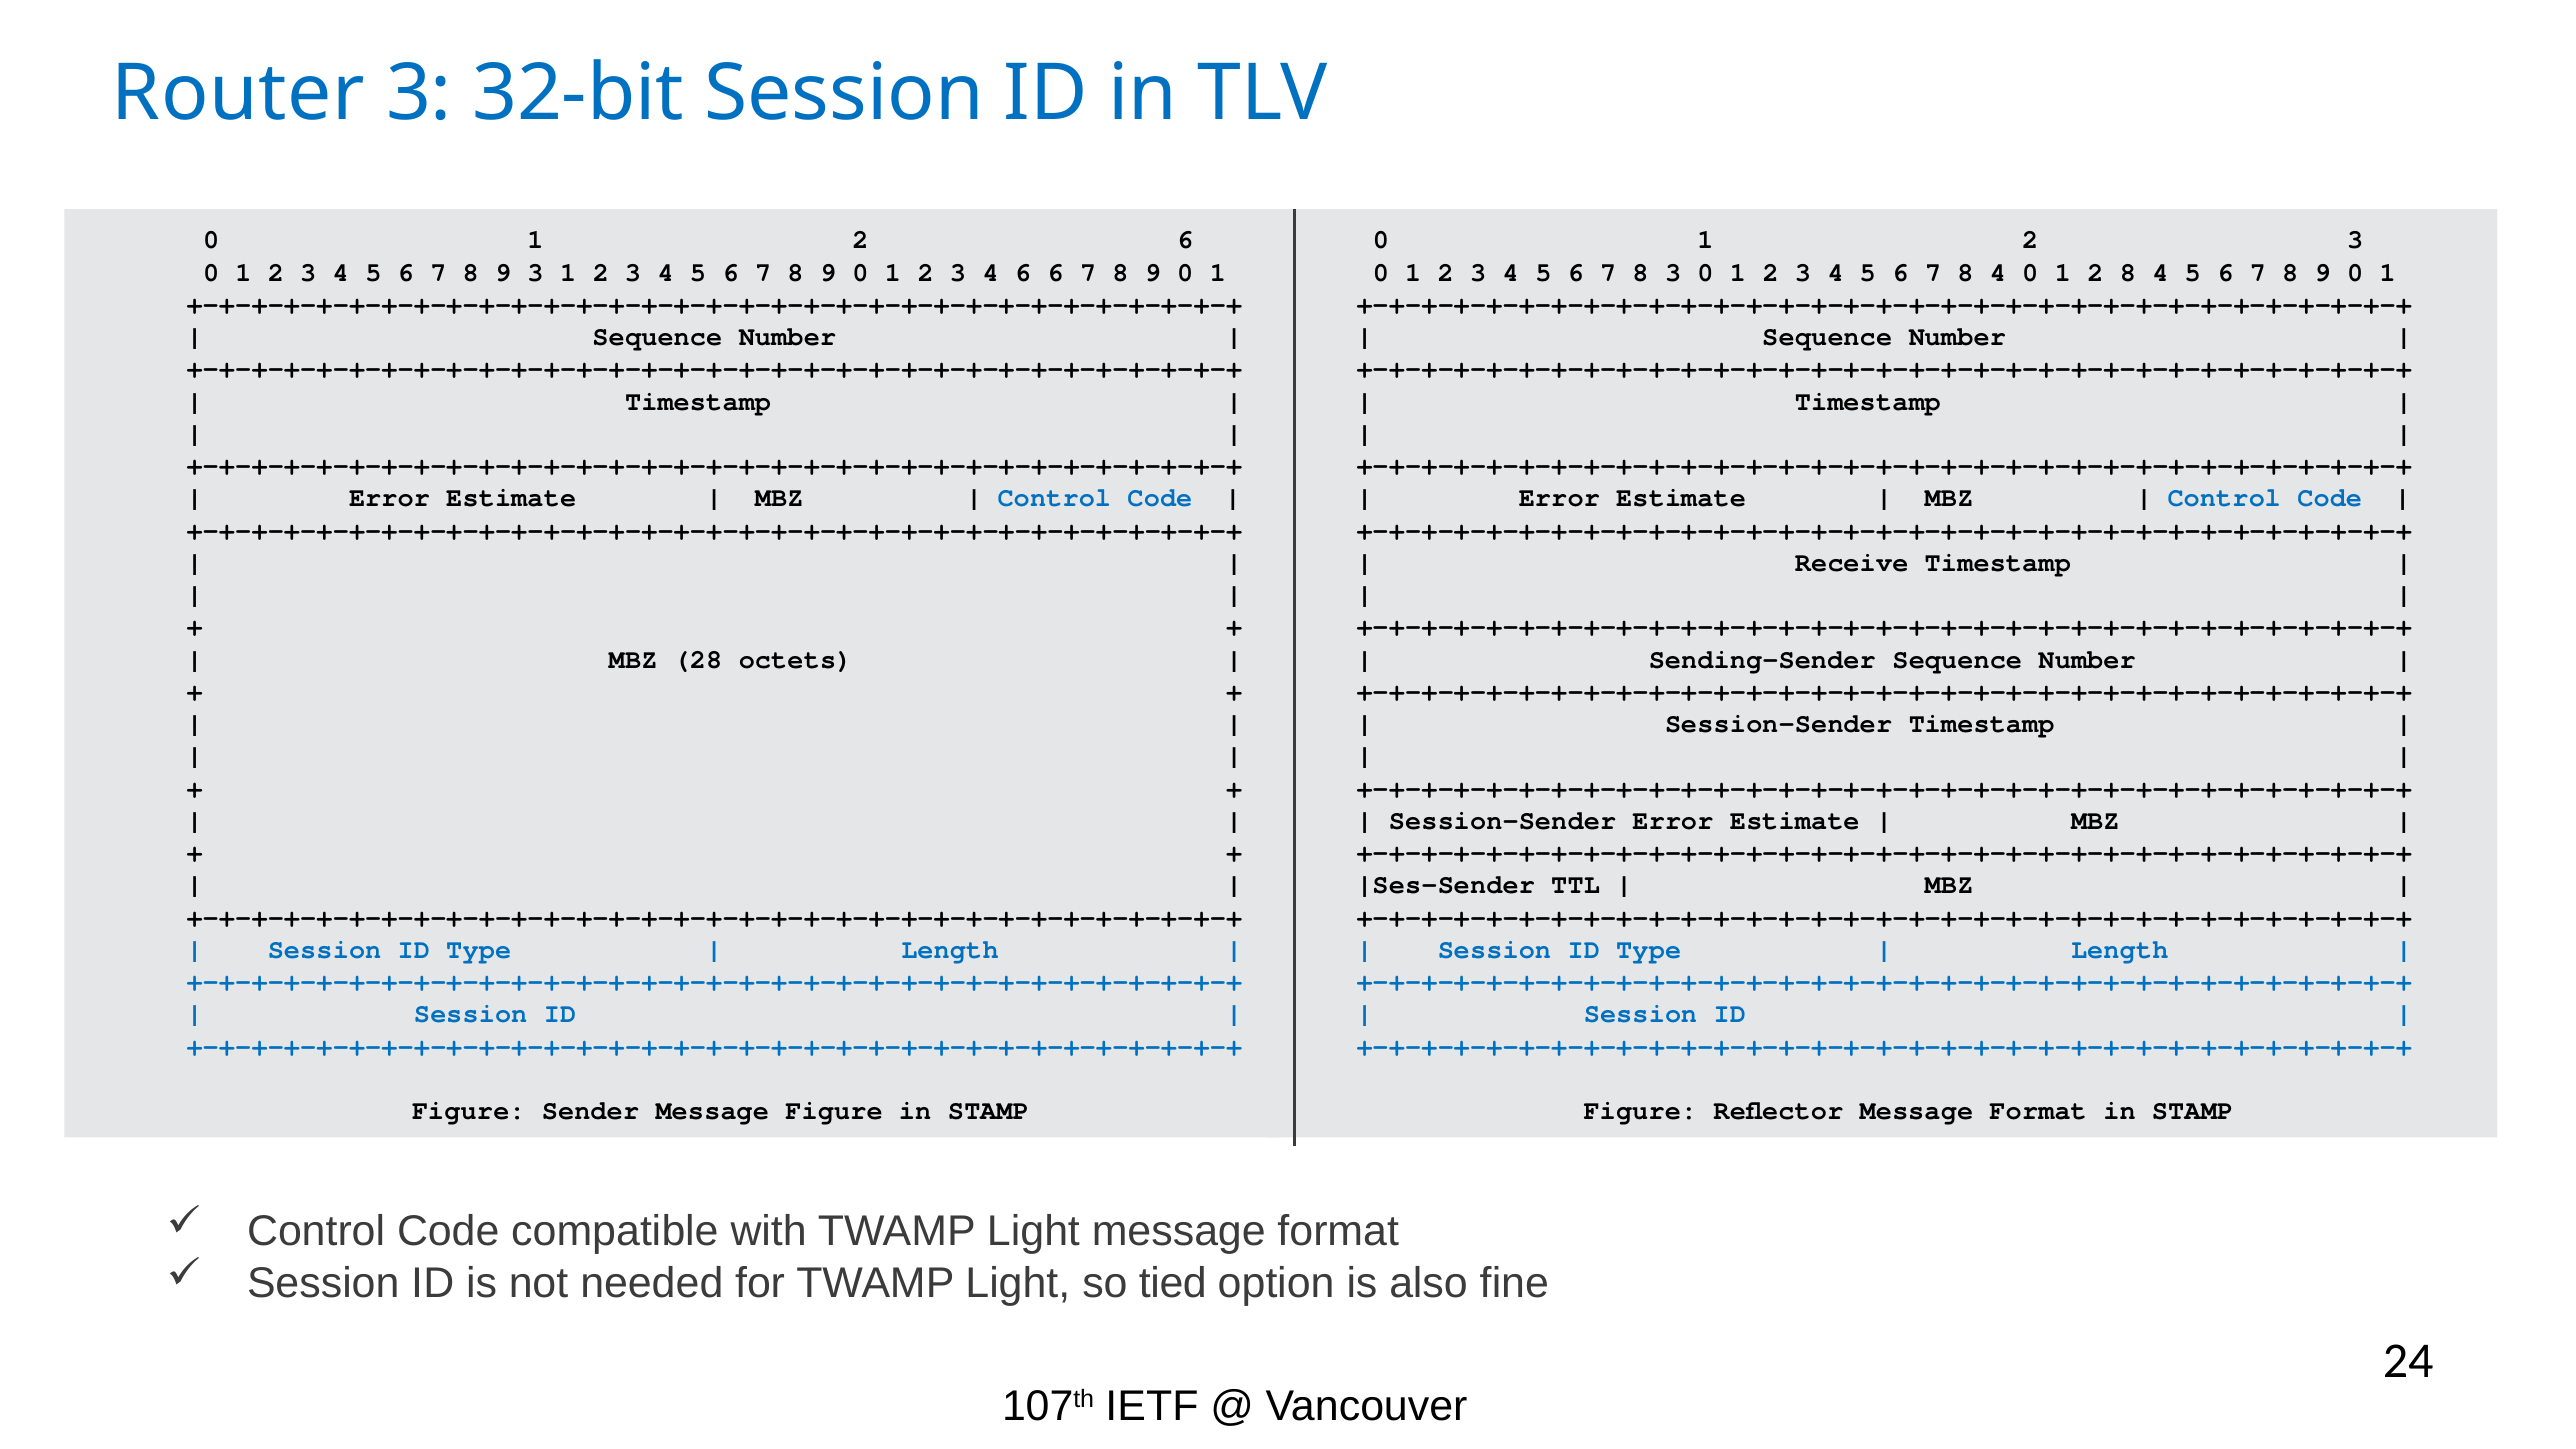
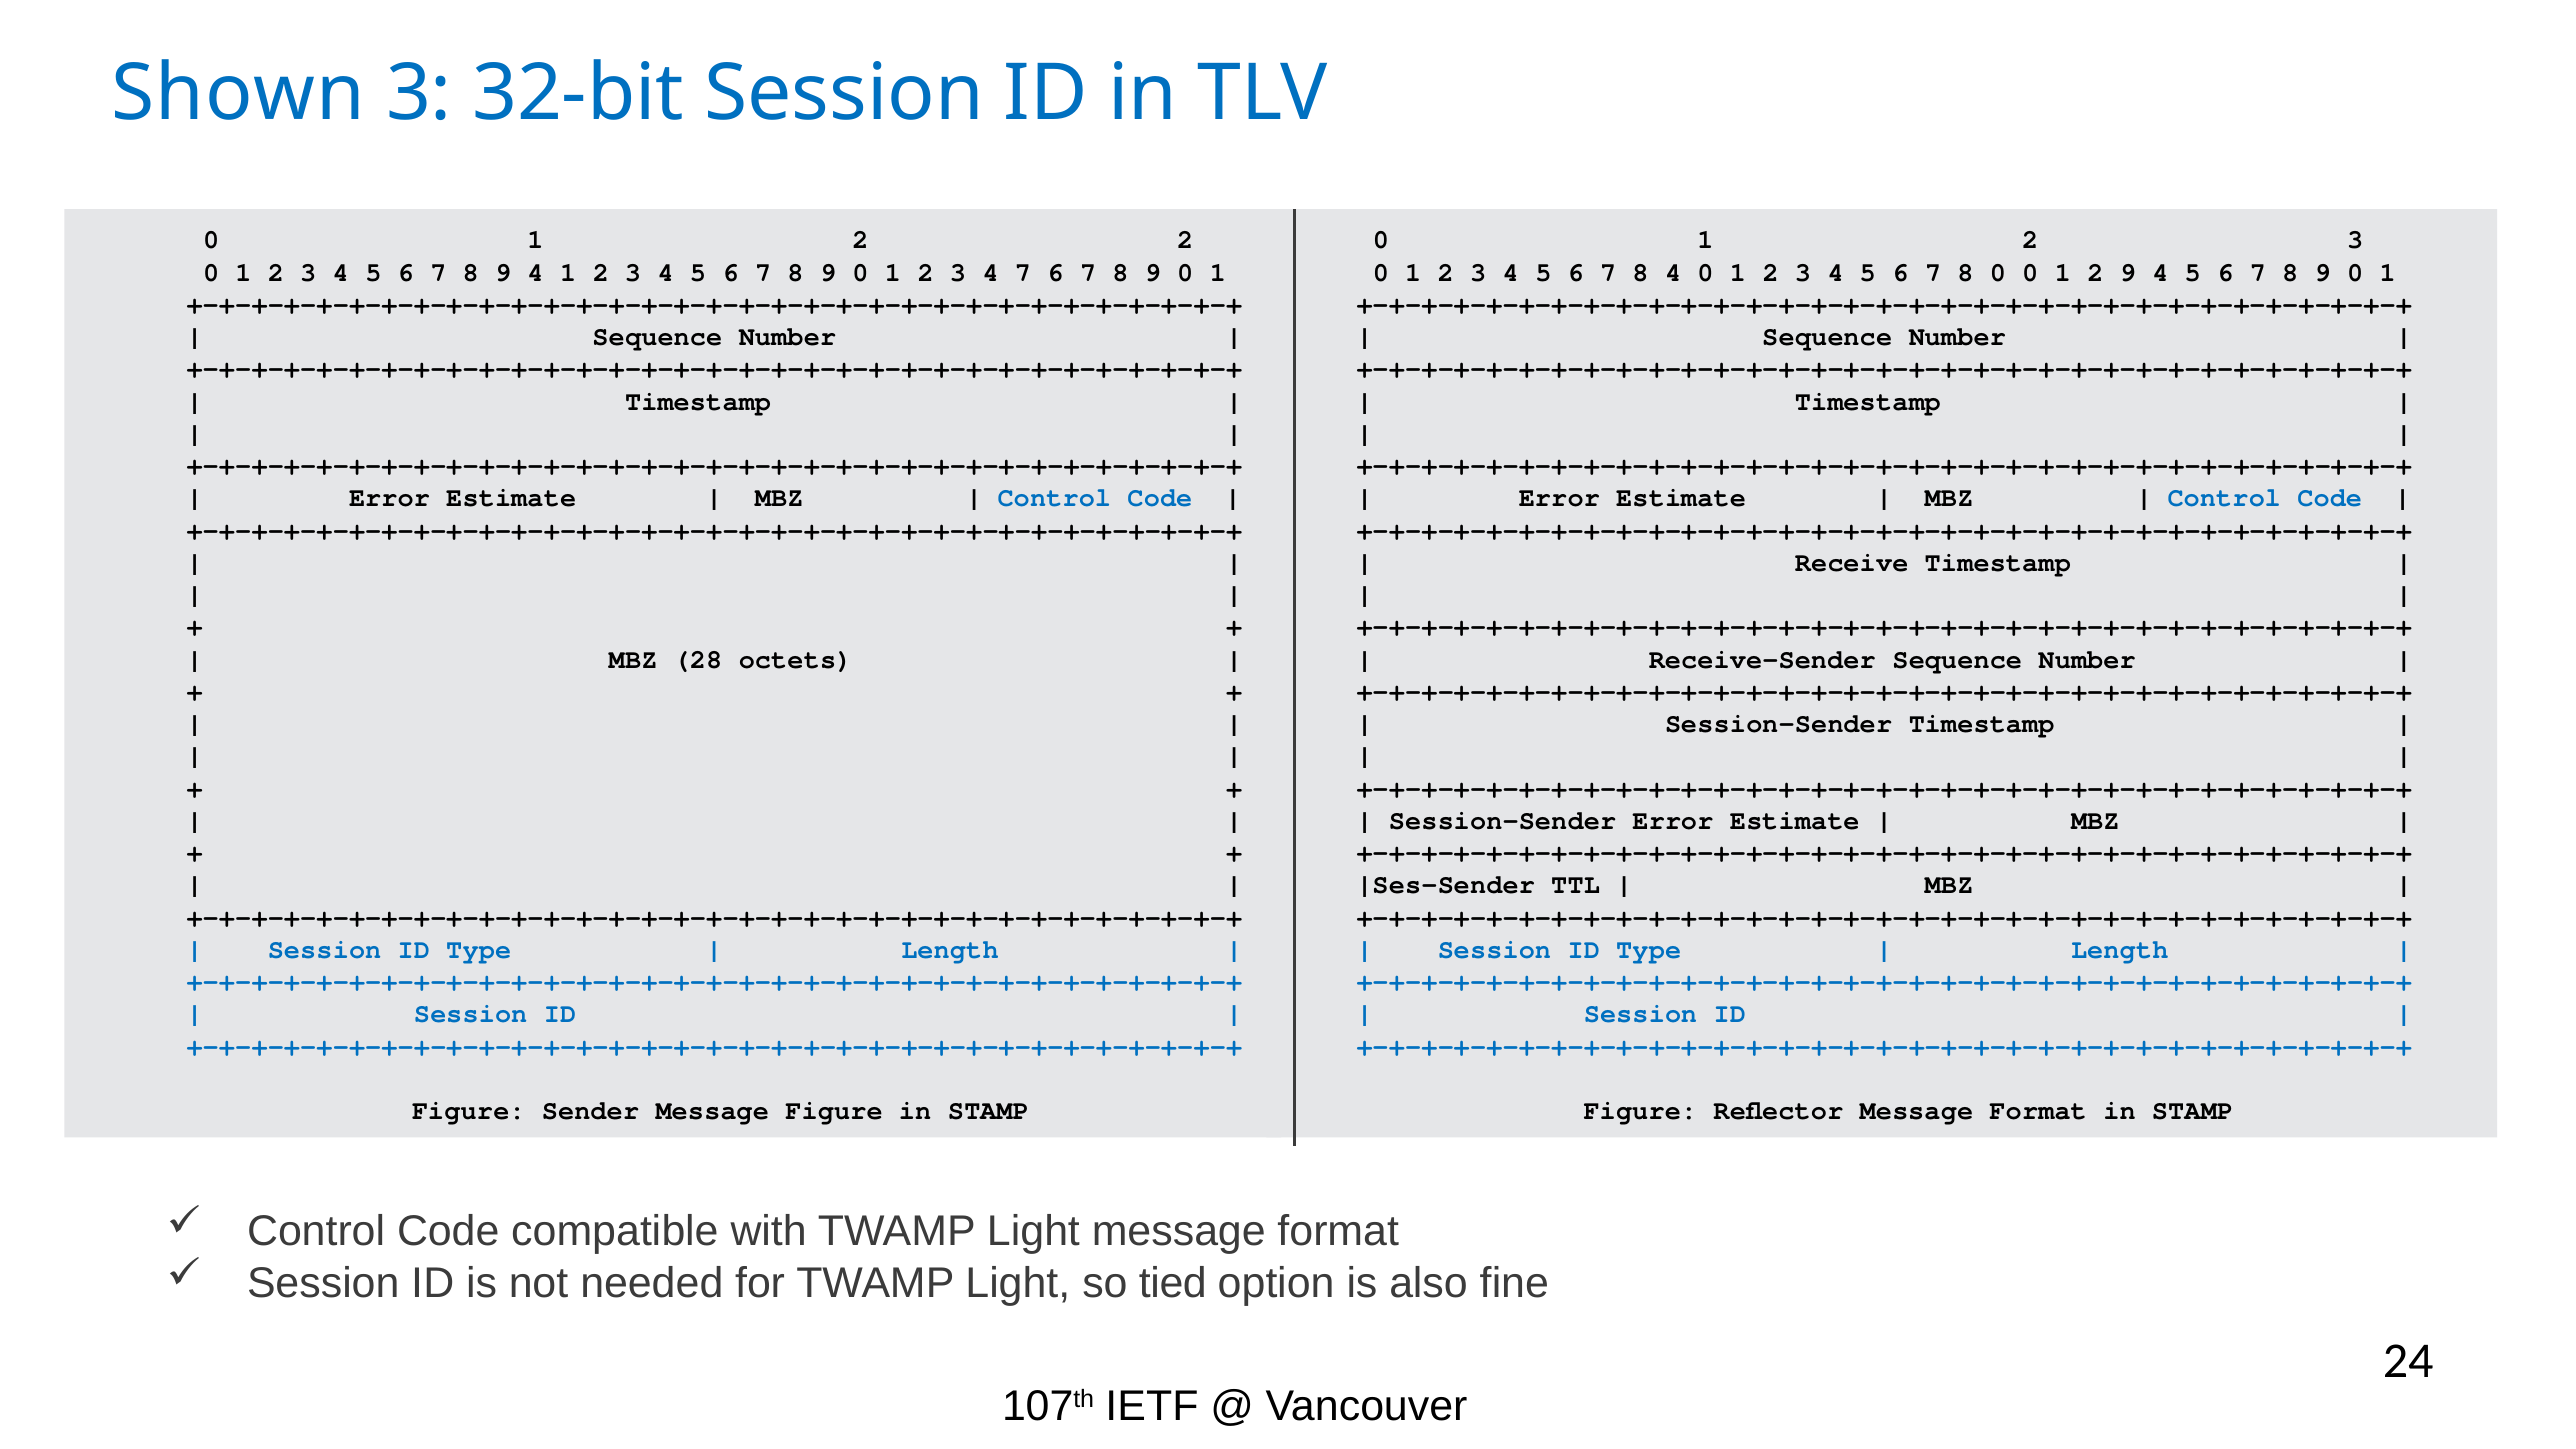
Router: Router -> Shown
2 6: 6 -> 2
8 9 3: 3 -> 4
4 6: 6 -> 7
8 3: 3 -> 4
7 8 4: 4 -> 0
2 8: 8 -> 9
Sending-Sender: Sending-Sender -> Receive-Sender
